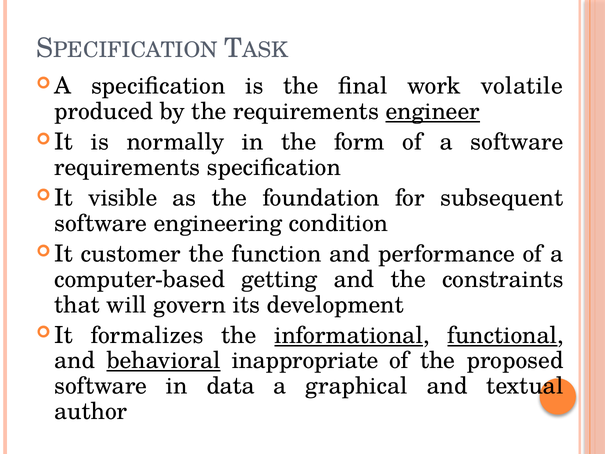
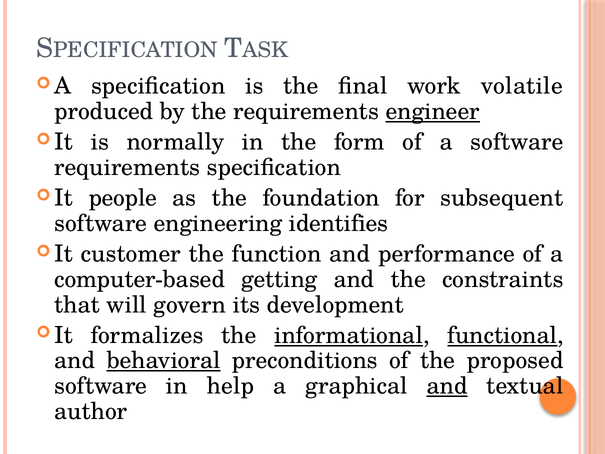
visible: visible -> people
condition: condition -> identifies
inappropriate: inappropriate -> preconditions
data: data -> help
and at (447, 386) underline: none -> present
